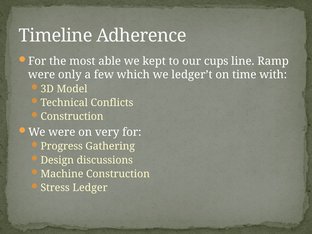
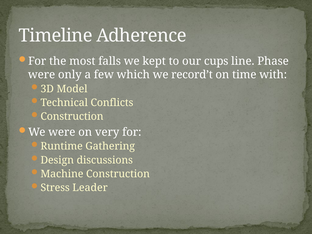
able: able -> falls
Ramp: Ramp -> Phase
ledger’t: ledger’t -> record’t
Progress: Progress -> Runtime
Ledger: Ledger -> Leader
